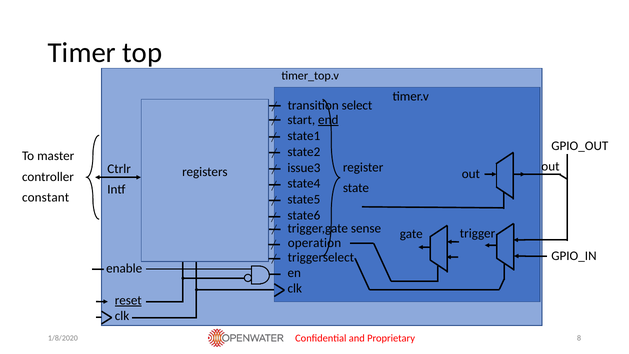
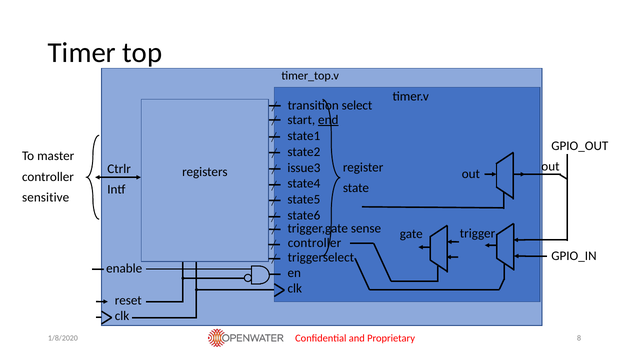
constant: constant -> sensitive
operation at (314, 243): operation -> controller
reset underline: present -> none
